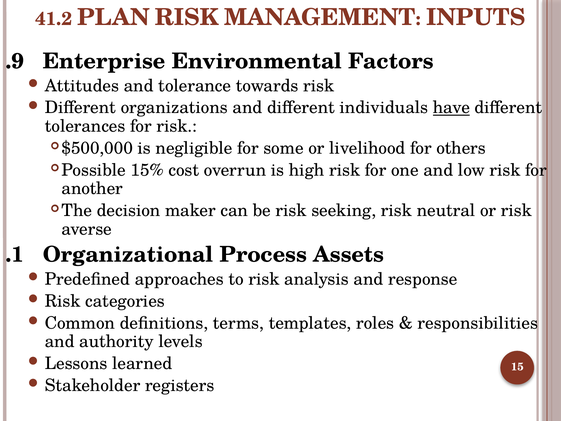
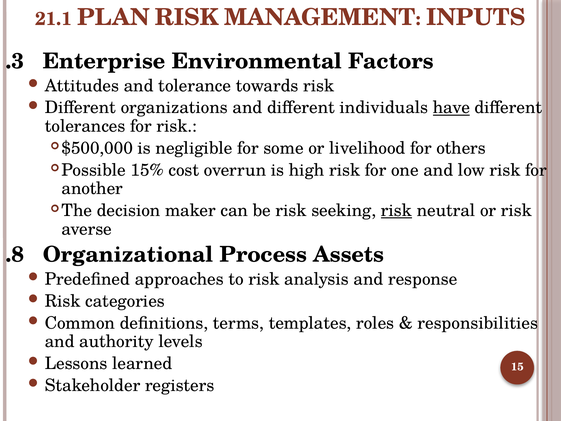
41.2: 41.2 -> 21.1
.9: .9 -> .3
risk at (397, 210) underline: none -> present
.1: .1 -> .8
